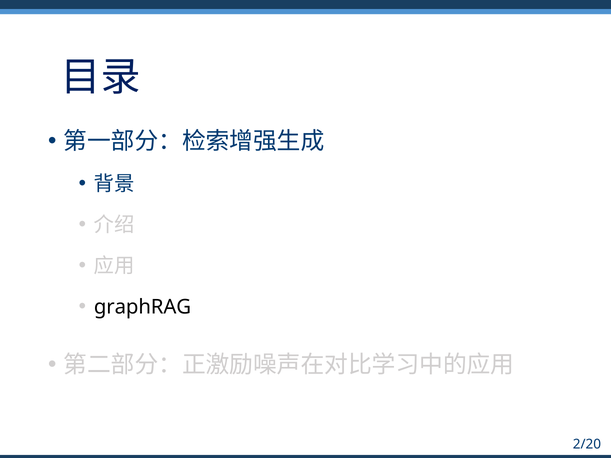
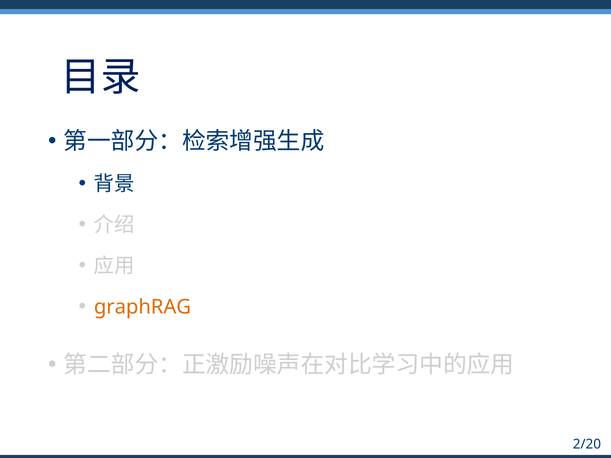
graphRAG colour: black -> orange
